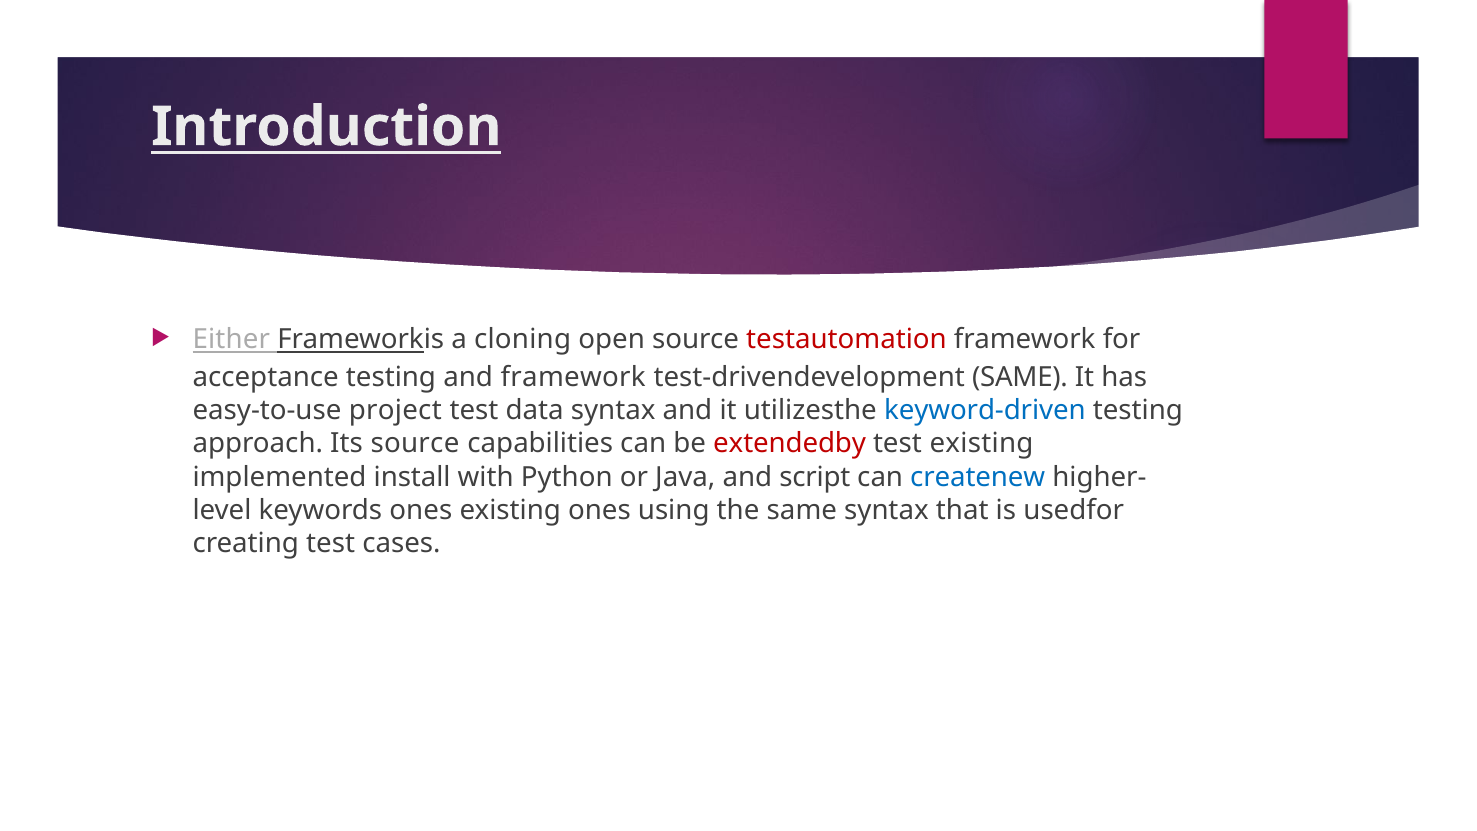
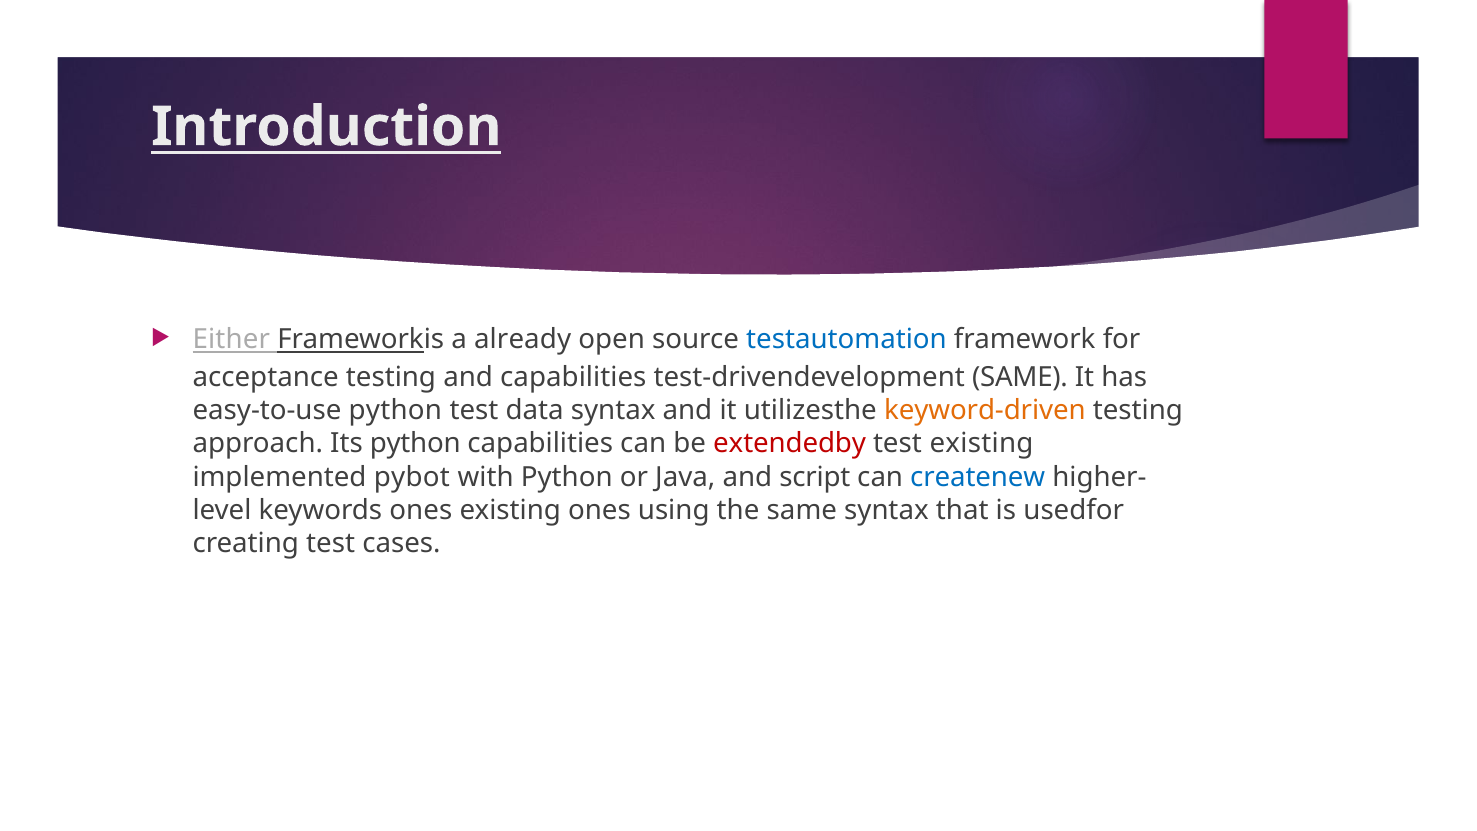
cloning: cloning -> already
testautomation colour: red -> blue
and framework: framework -> capabilities
easy-to-use project: project -> python
keyword-driven colour: blue -> orange
Its source: source -> python
install: install -> pybot
